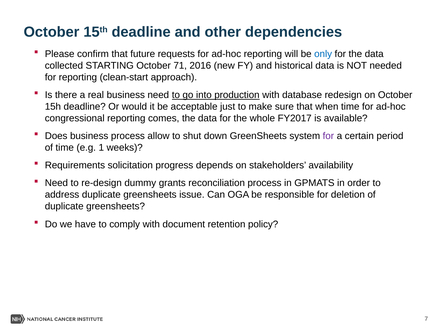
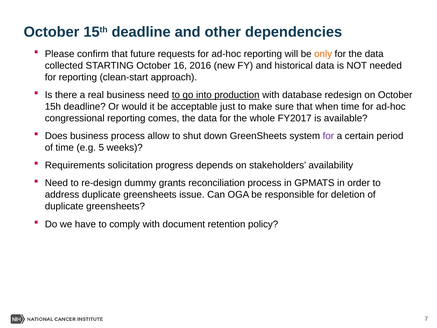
only colour: blue -> orange
71: 71 -> 16
1: 1 -> 5
